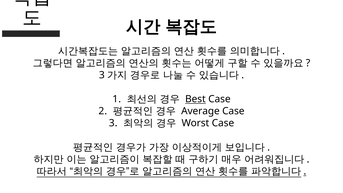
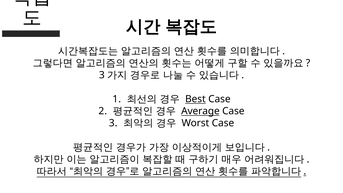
Average underline: none -> present
